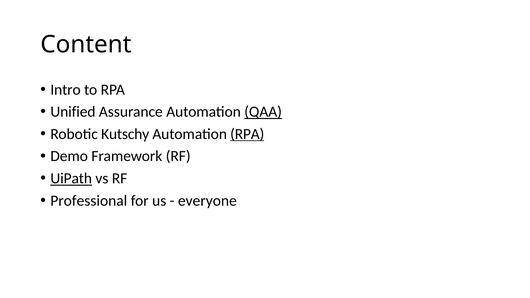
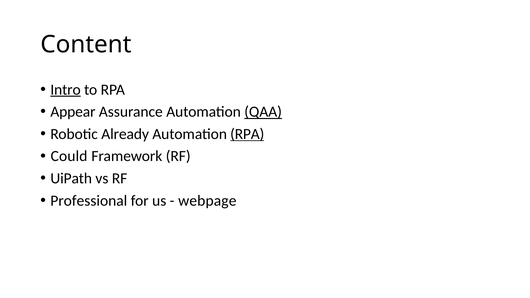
Intro underline: none -> present
Unified: Unified -> Appear
Kutschy: Kutschy -> Already
Demo: Demo -> Could
UiPath underline: present -> none
everyone: everyone -> webpage
